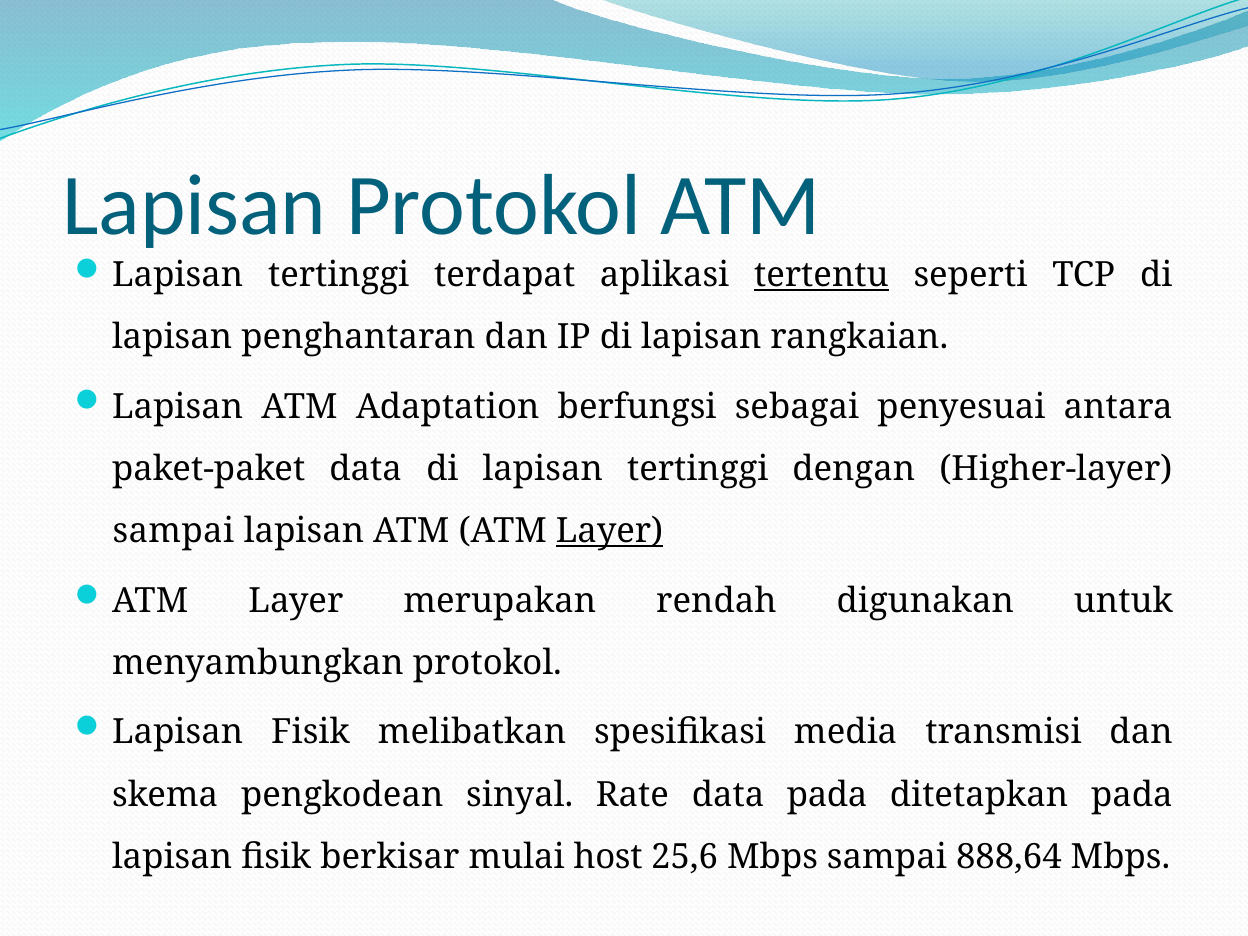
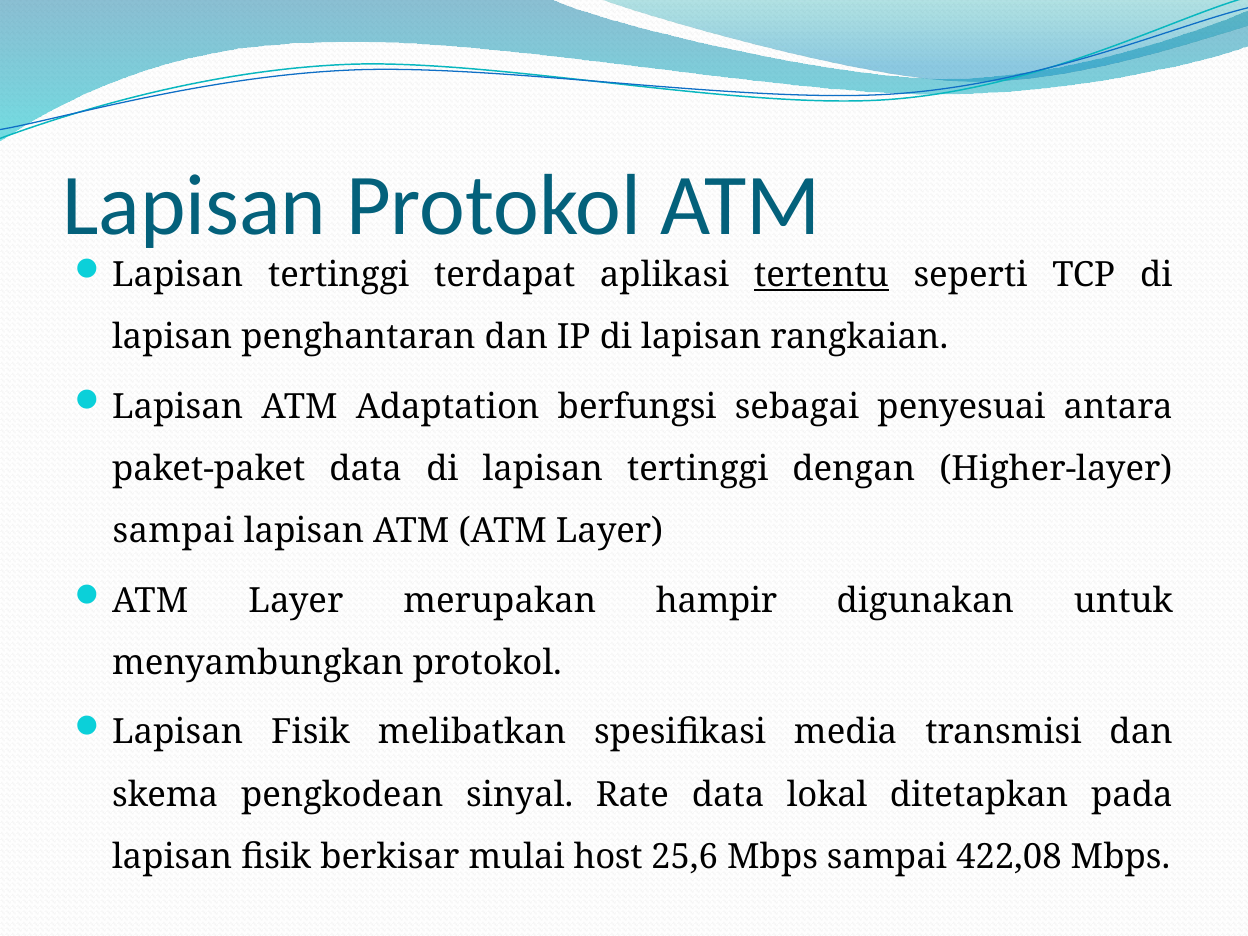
Layer at (610, 531) underline: present -> none
rendah: rendah -> hampir
data pada: pada -> lokal
888,64: 888,64 -> 422,08
